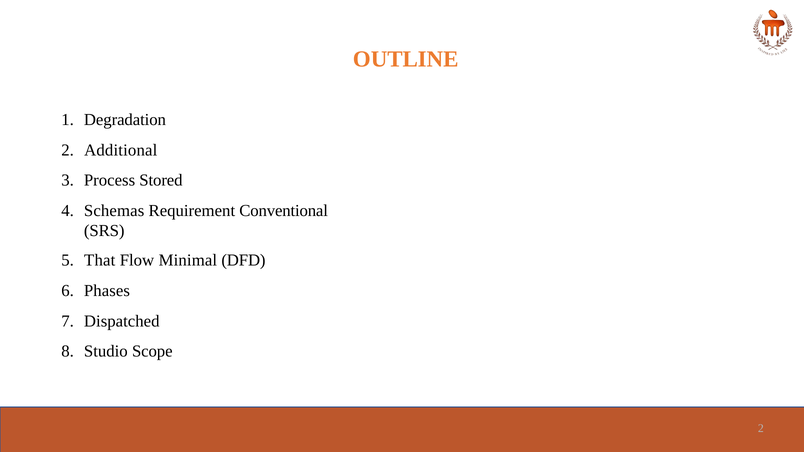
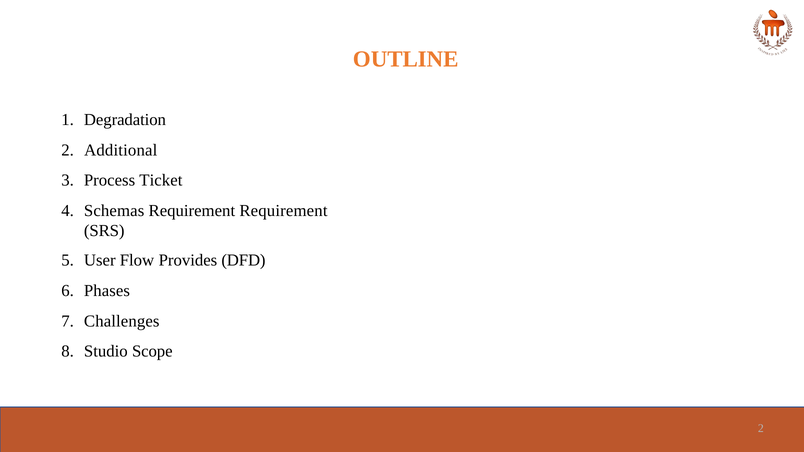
Stored: Stored -> Ticket
Requirement Conventional: Conventional -> Requirement
That: That -> User
Minimal: Minimal -> Provides
Dispatched: Dispatched -> Challenges
